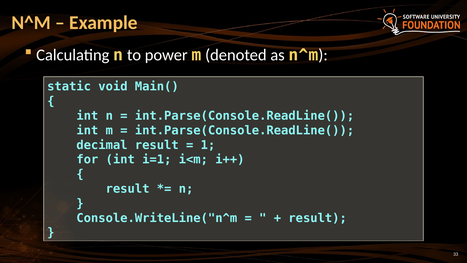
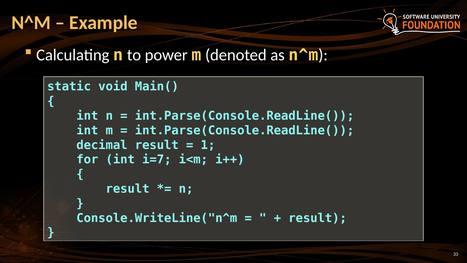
i=1: i=1 -> i=7
